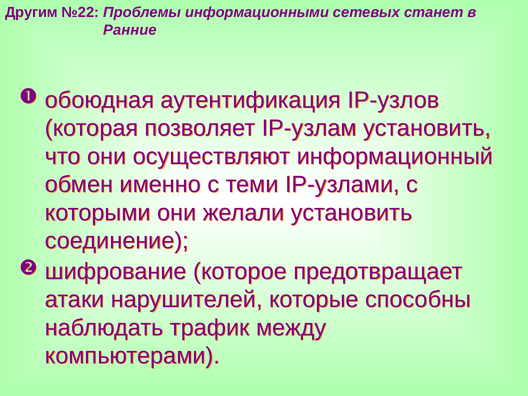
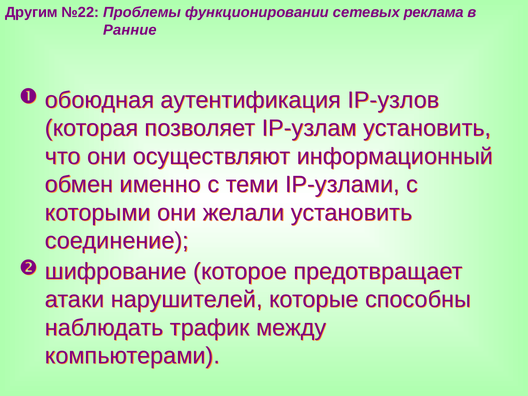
информационными: информационными -> функционировании
станет: станет -> реклама
